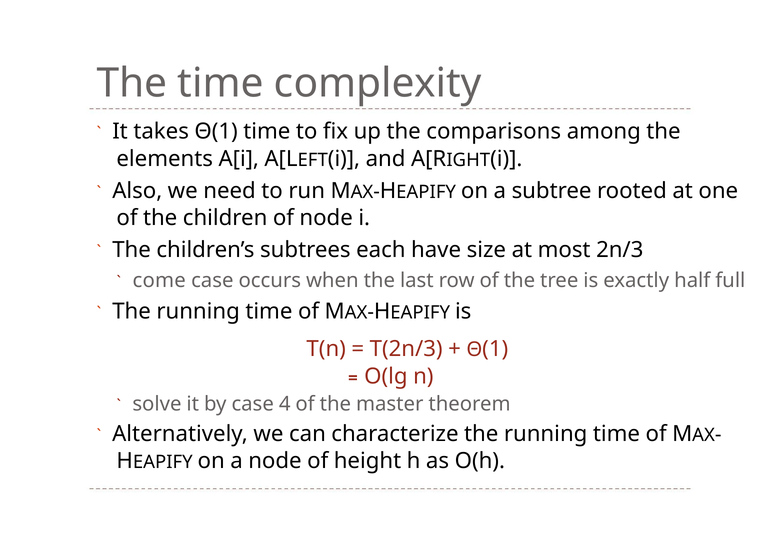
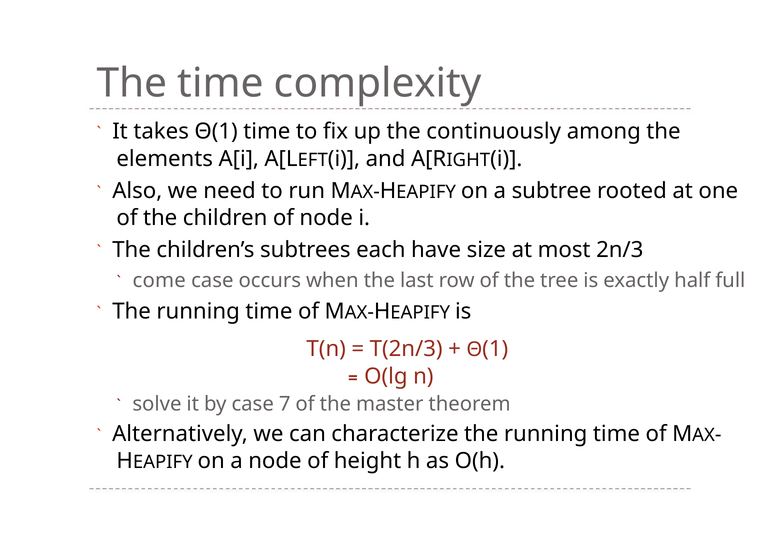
comparisons: comparisons -> continuously
4: 4 -> 7
